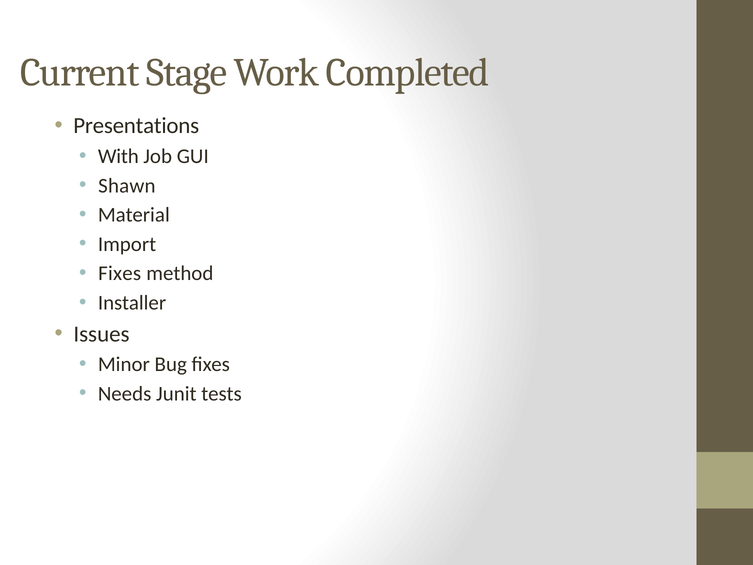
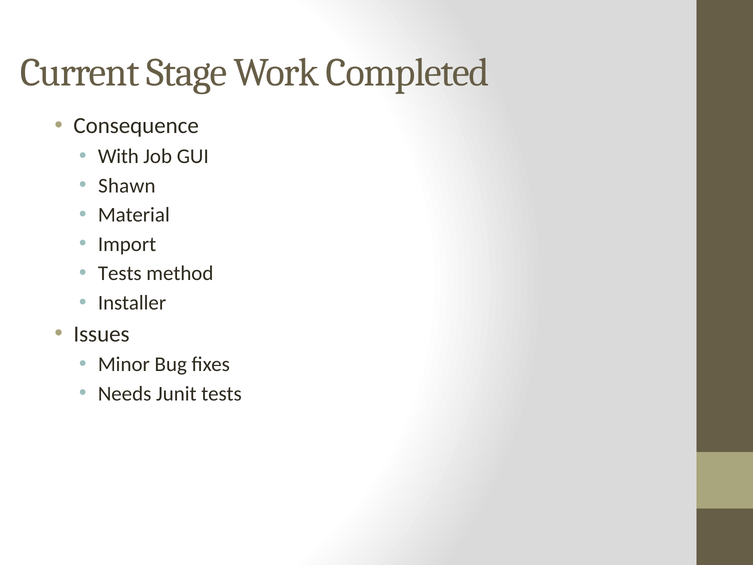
Presentations: Presentations -> Consequence
Fixes at (120, 273): Fixes -> Tests
